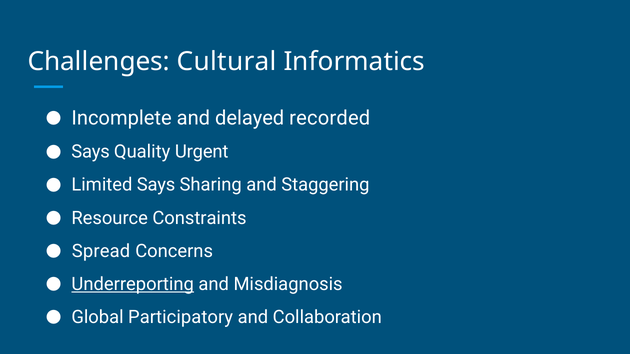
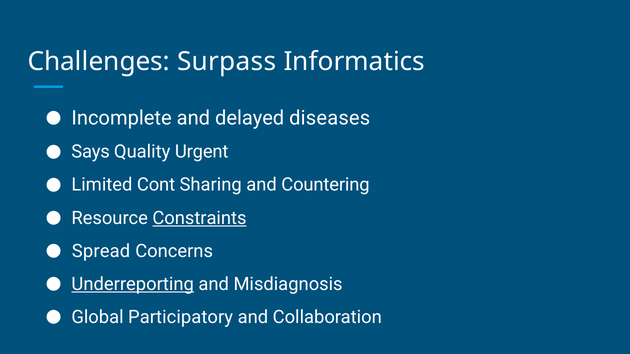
Cultural: Cultural -> Surpass
recorded: recorded -> diseases
Limited Says: Says -> Cont
Staggering: Staggering -> Countering
Constraints underline: none -> present
